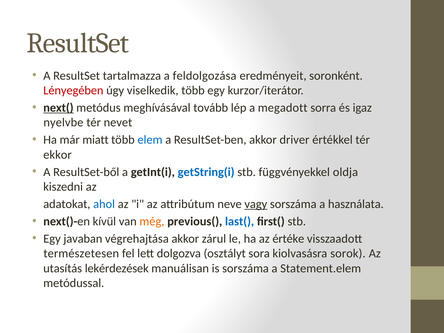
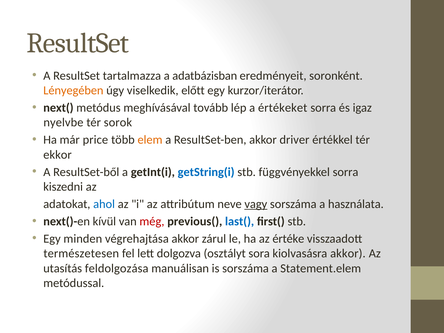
feldolgozása: feldolgozása -> adatbázisban
Lényegében colour: red -> orange
viselkedik több: több -> előtt
next( underline: present -> none
megadott: megadott -> értékeket
nevet: nevet -> sorok
miatt: miatt -> price
elem colour: blue -> orange
függvényekkel oldja: oldja -> sorra
még colour: orange -> red
javaban: javaban -> minden
kiolvasásra sorok: sorok -> akkor
lekérdezések: lekérdezések -> feldolgozása
